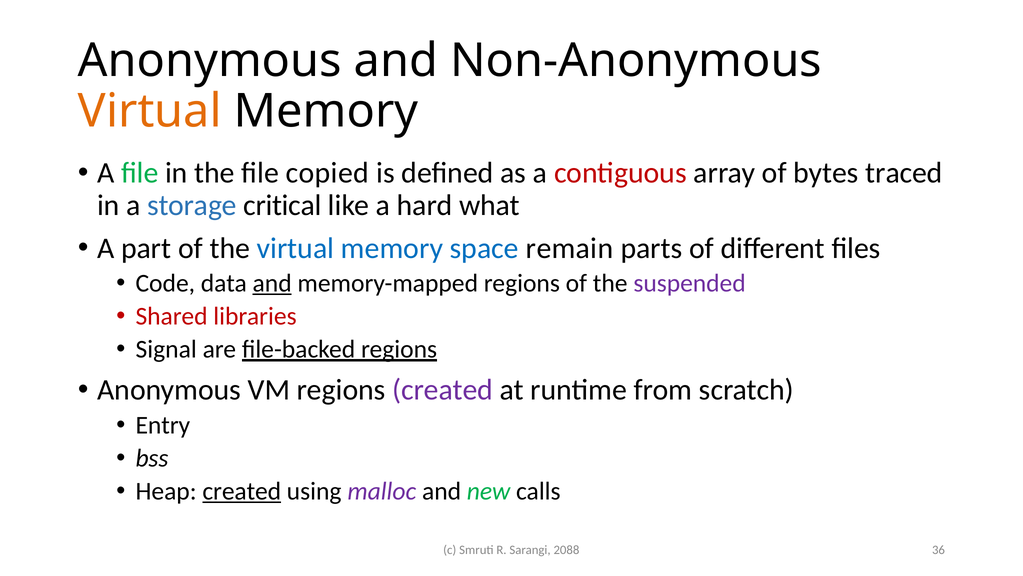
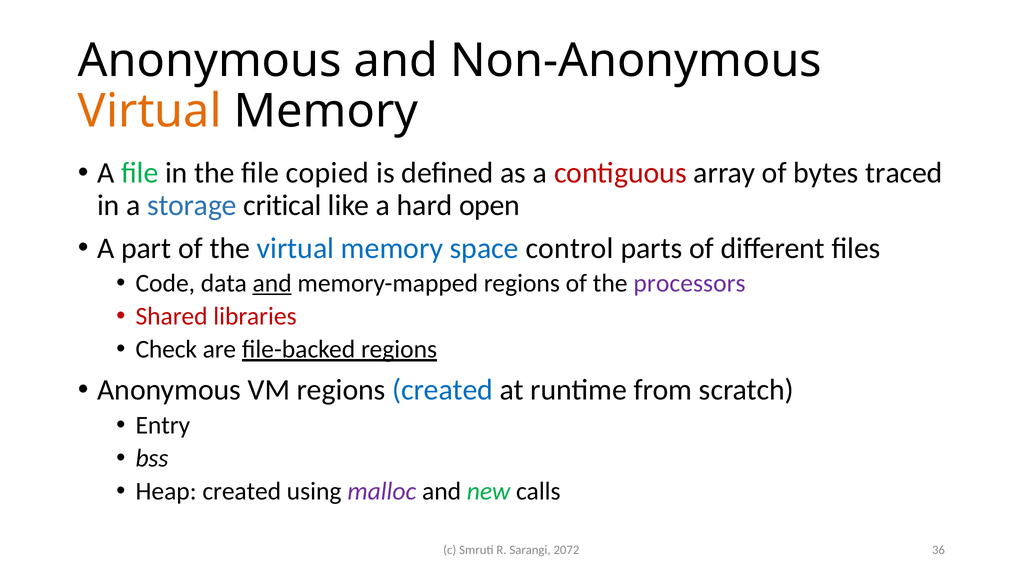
what: what -> open
remain: remain -> control
suspended: suspended -> processors
Signal: Signal -> Check
created at (443, 390) colour: purple -> blue
created at (242, 491) underline: present -> none
2088: 2088 -> 2072
